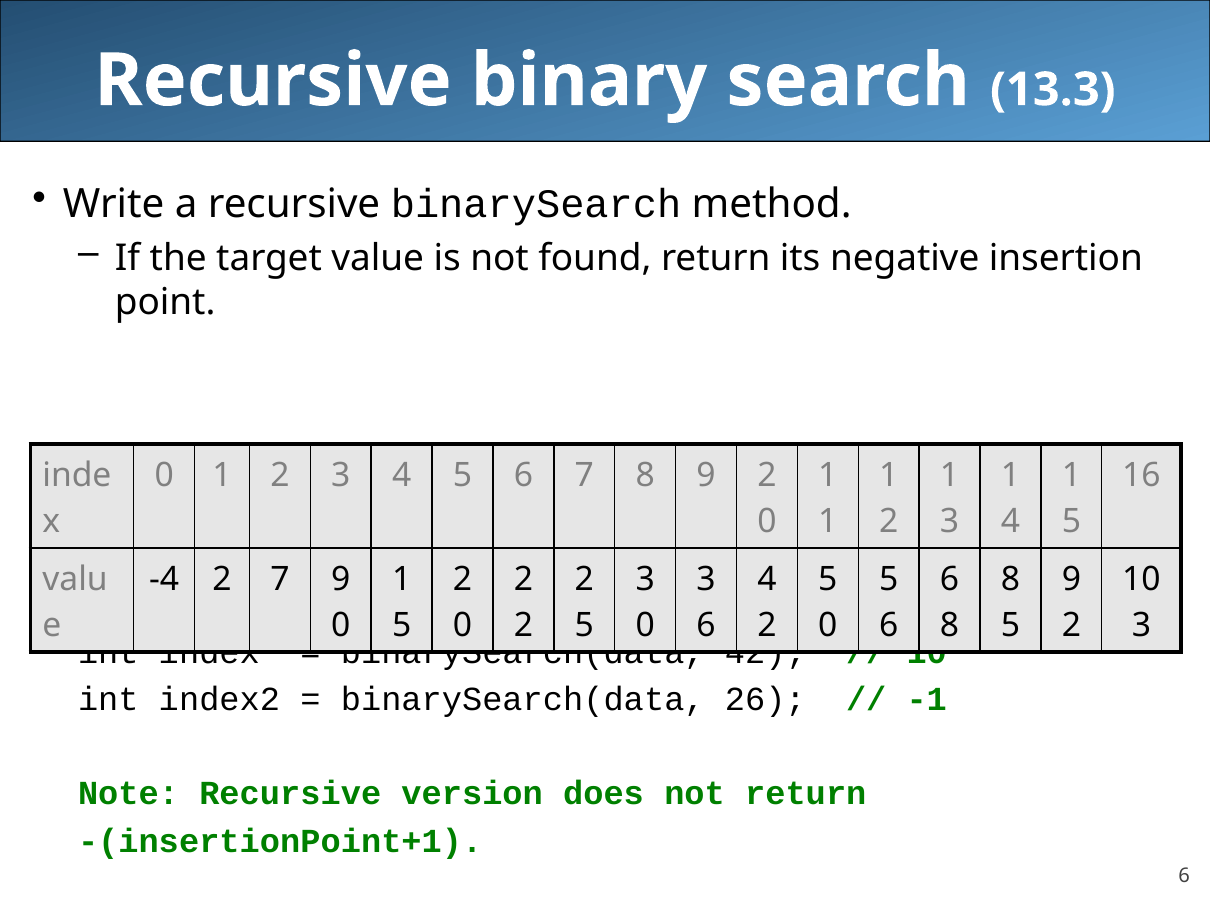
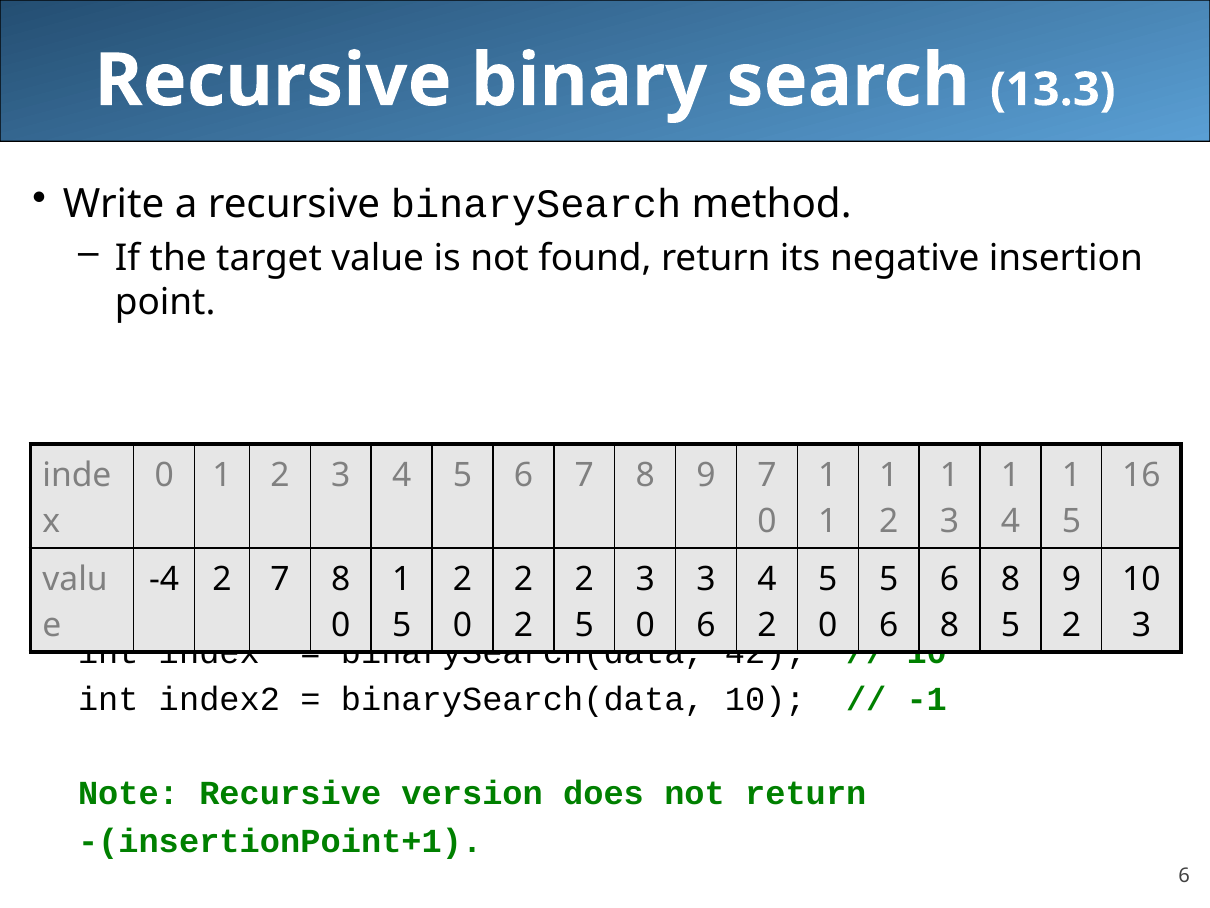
8 9 2: 2 -> 7
2 7 9: 9 -> 8
binarySearch(data 26: 26 -> 10
